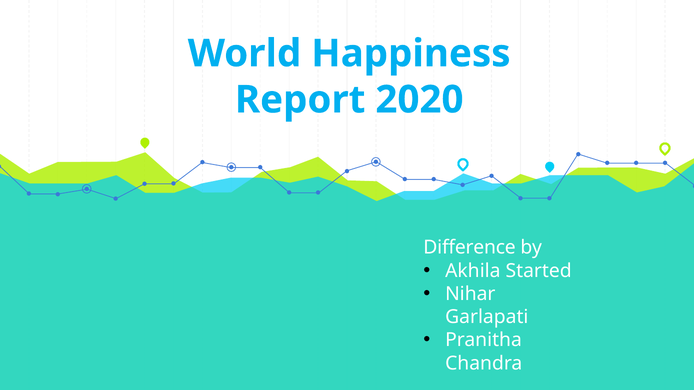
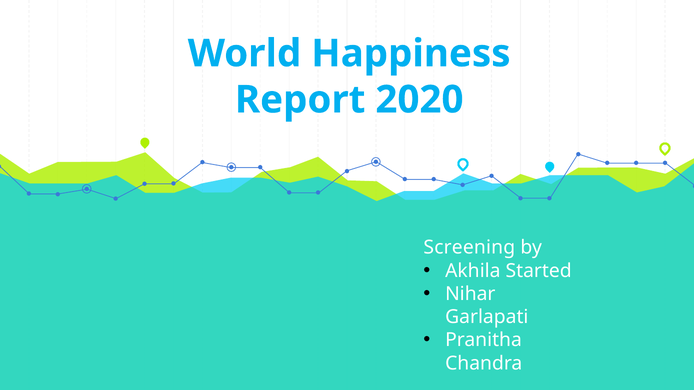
Difference: Difference -> Screening
